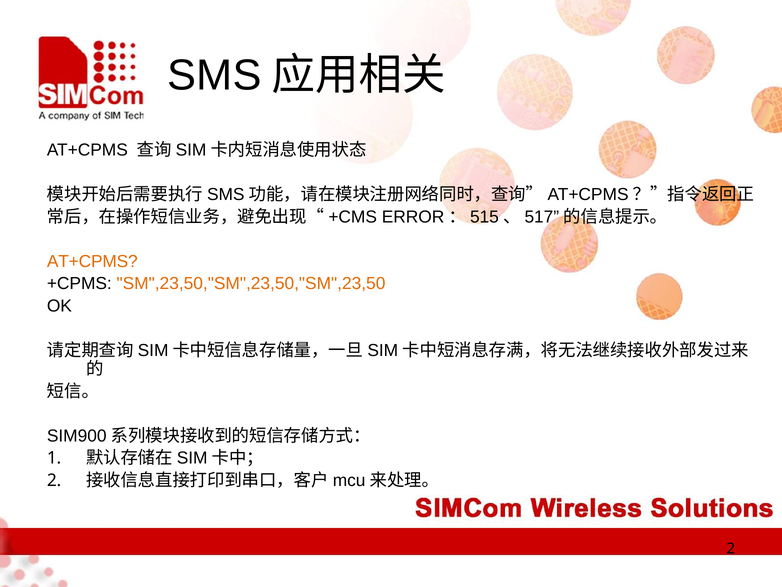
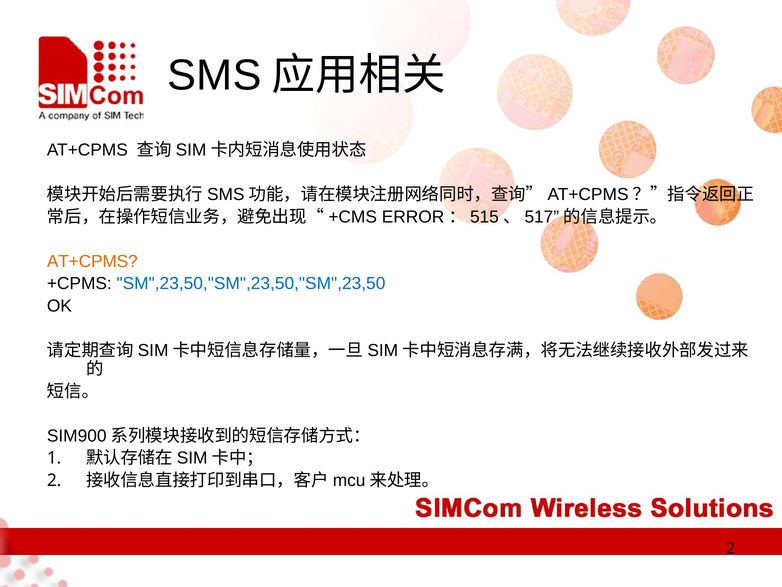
SM",23,50,"SM",23,50,"SM",23,50 colour: orange -> blue
